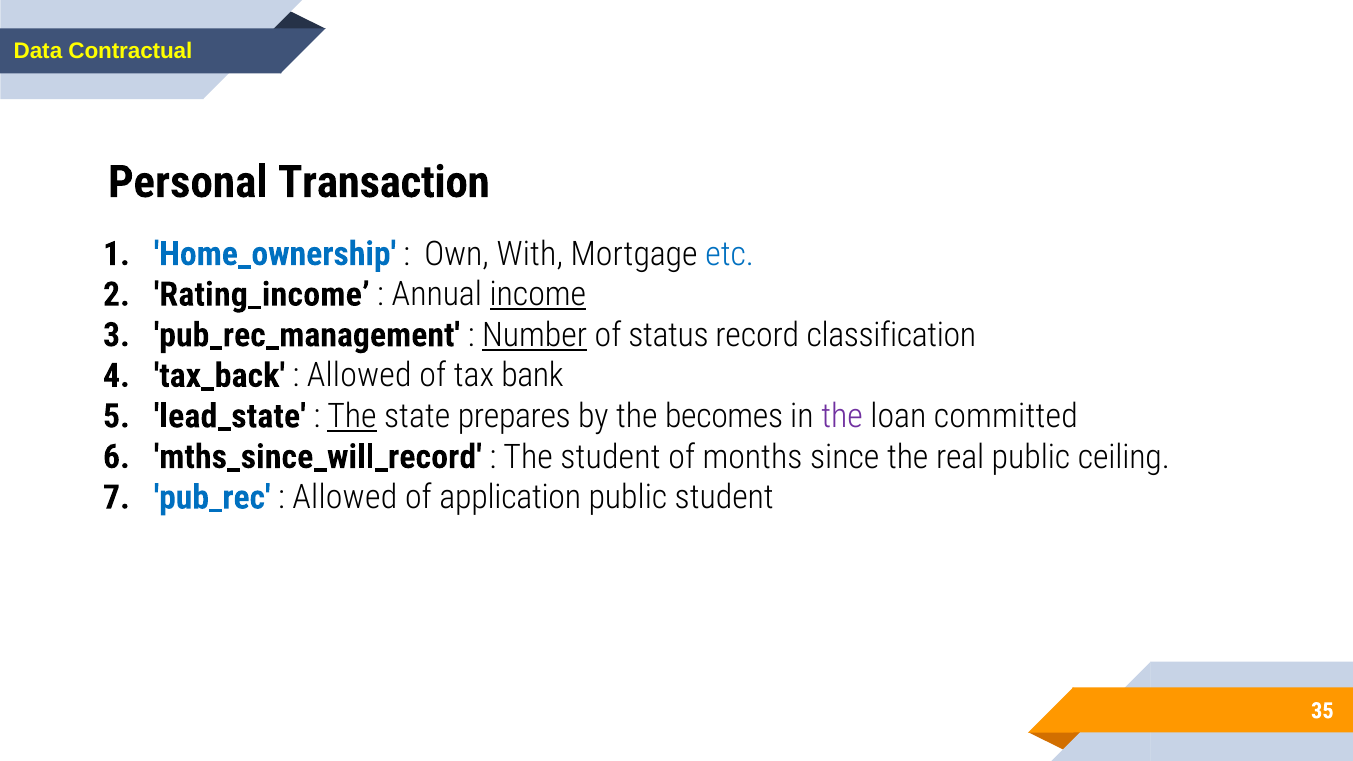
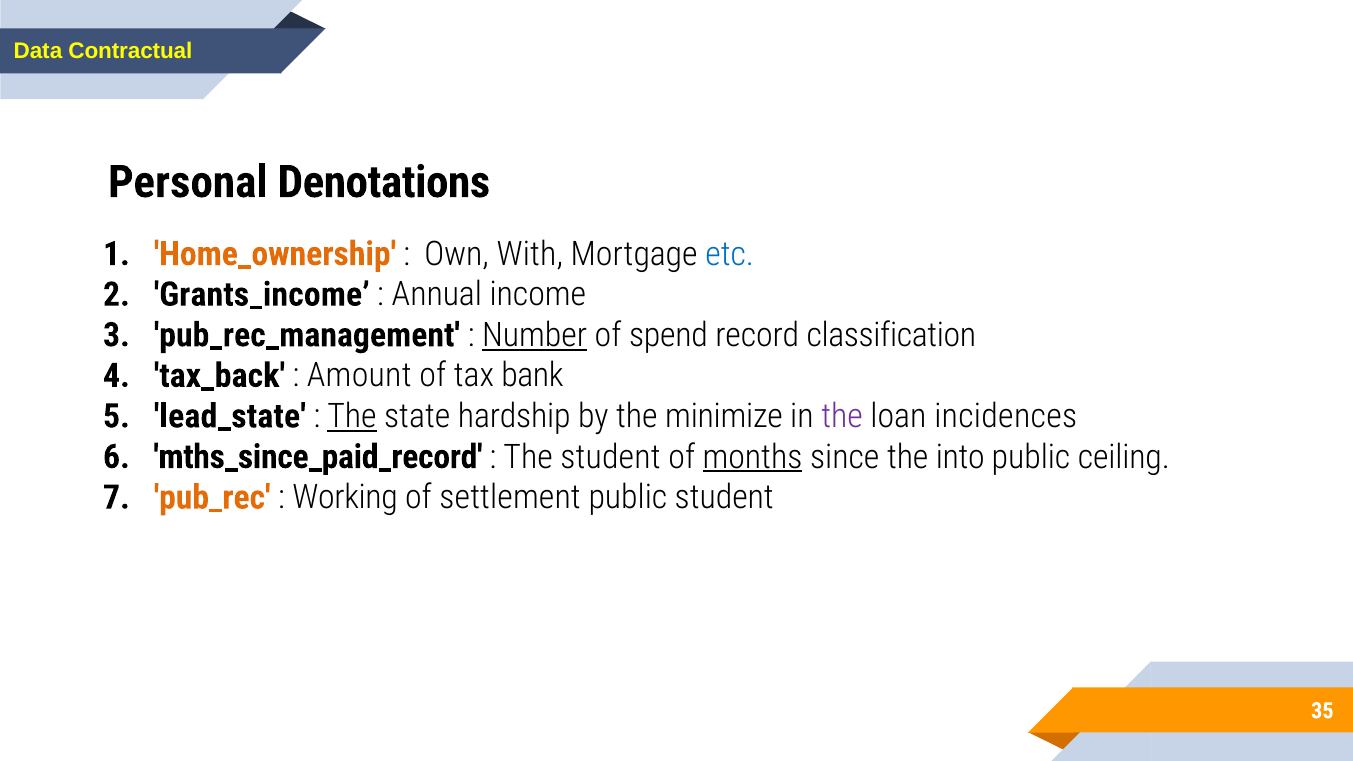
Transaction: Transaction -> Denotations
Home_ownership colour: blue -> orange
Rating_income: Rating_income -> Grants_income
income underline: present -> none
status: status -> spend
Allowed at (359, 376): Allowed -> Amount
prepares: prepares -> hardship
becomes: becomes -> minimize
committed: committed -> incidences
mths_since_will_record: mths_since_will_record -> mths_since_paid_record
months underline: none -> present
real: real -> into
pub_rec colour: blue -> orange
Allowed at (345, 497): Allowed -> Working
application: application -> settlement
